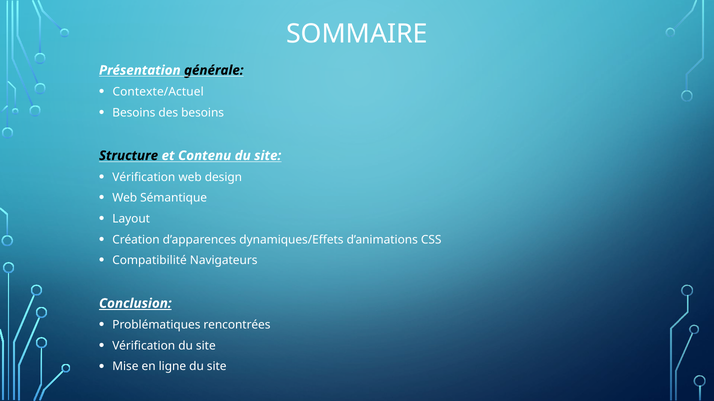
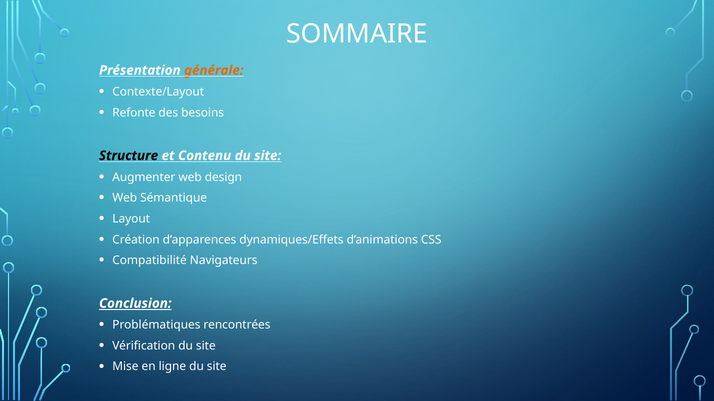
générale colour: black -> orange
Contexte/Actuel: Contexte/Actuel -> Contexte/Layout
Besoins at (134, 113): Besoins -> Refonte
Vérification at (144, 178): Vérification -> Augmenter
